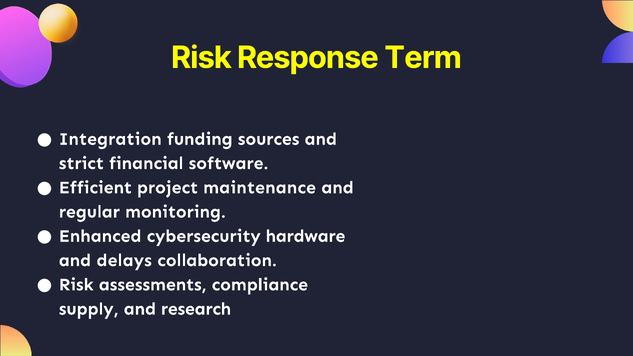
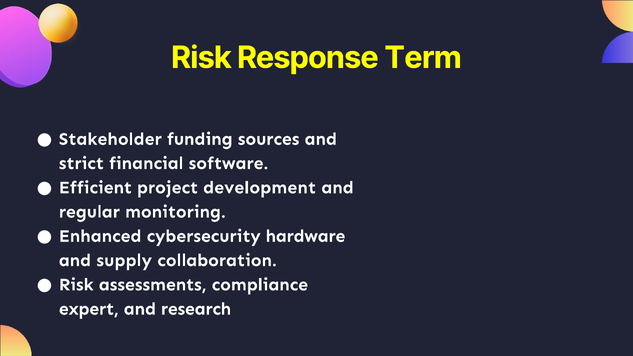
Integration: Integration -> Stakeholder
maintenance: maintenance -> development
delays: delays -> supply
supply: supply -> expert
